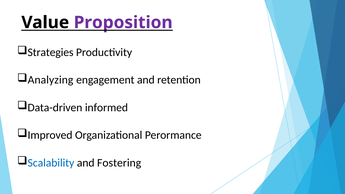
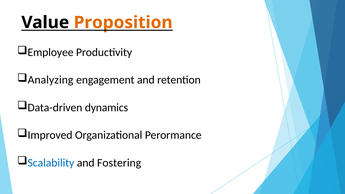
Proposition colour: purple -> orange
Strategies: Strategies -> Employee
informed: informed -> dynamics
